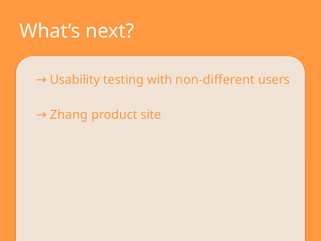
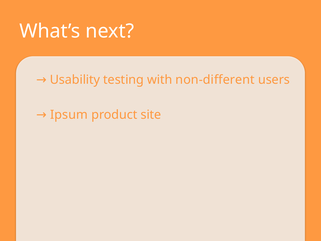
Zhang: Zhang -> Ipsum
